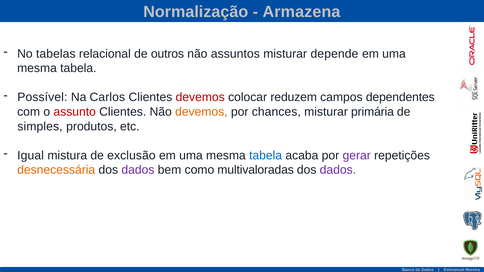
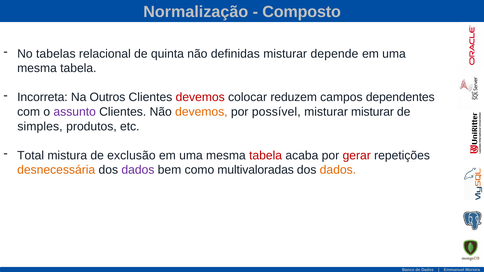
Armazena: Armazena -> Composto
outros: outros -> quinta
assuntos: assuntos -> definidas
Possível: Possível -> Incorreta
Carlos: Carlos -> Outros
assunto colour: red -> purple
chances: chances -> possível
misturar primária: primária -> misturar
Igual: Igual -> Total
tabela at (266, 156) colour: blue -> red
gerar colour: purple -> red
dados at (338, 170) colour: purple -> orange
